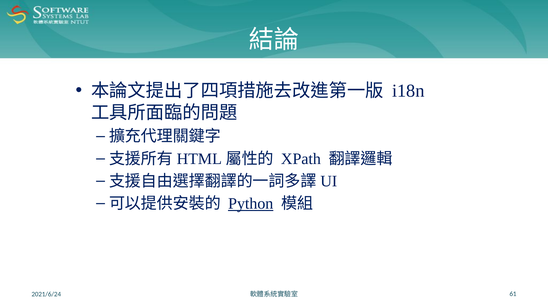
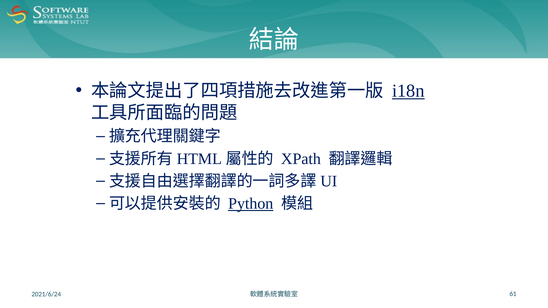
i18n underline: none -> present
